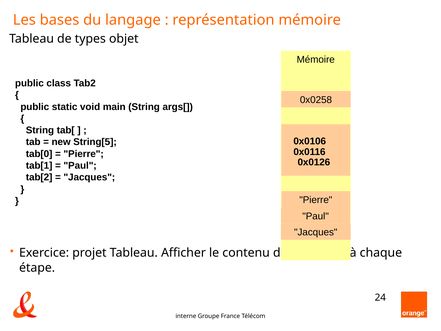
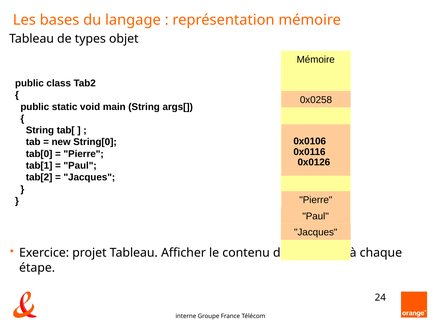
String[5: String[5 -> String[0
